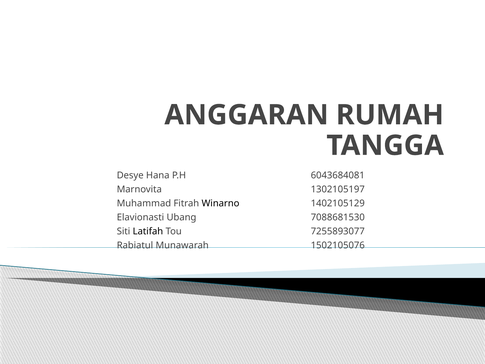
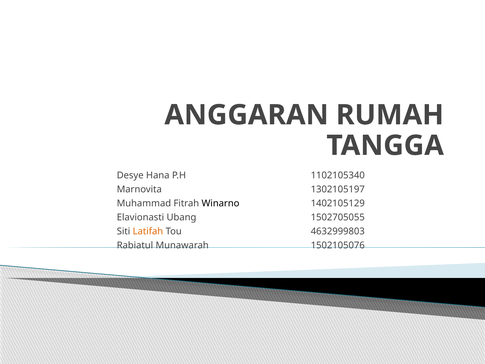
6043684081: 6043684081 -> 1102105340
7088681530: 7088681530 -> 1502705055
Latifah colour: black -> orange
7255893077: 7255893077 -> 4632999803
